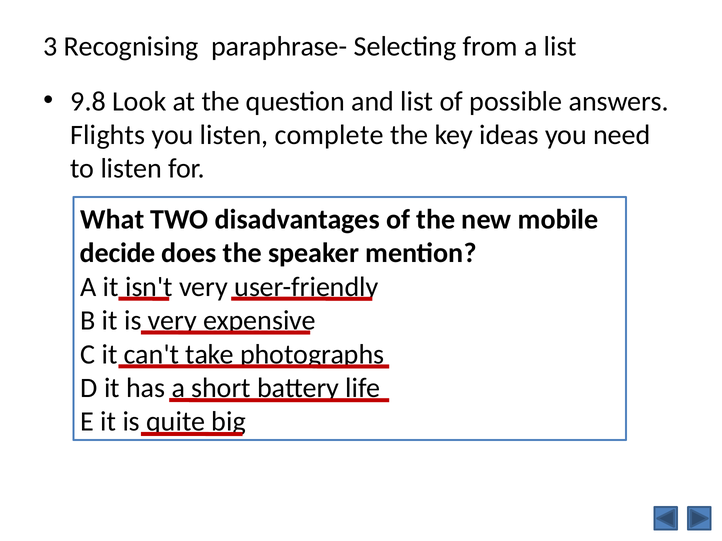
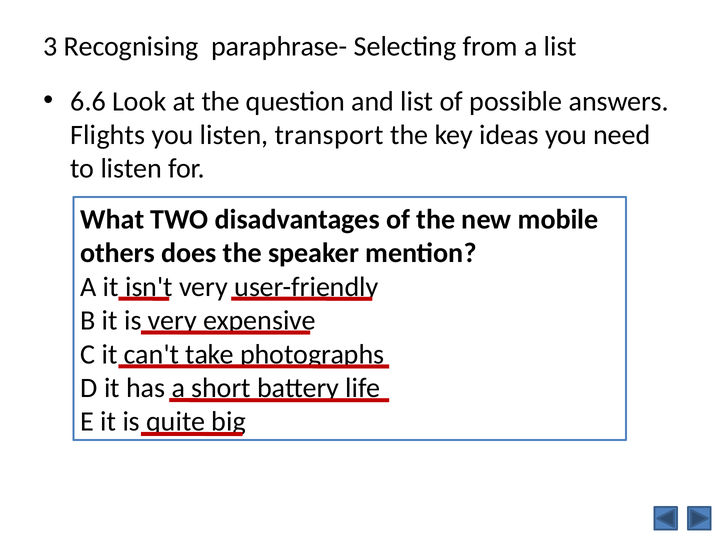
9.8: 9.8 -> 6.6
complete: complete -> transport
decide: decide -> others
